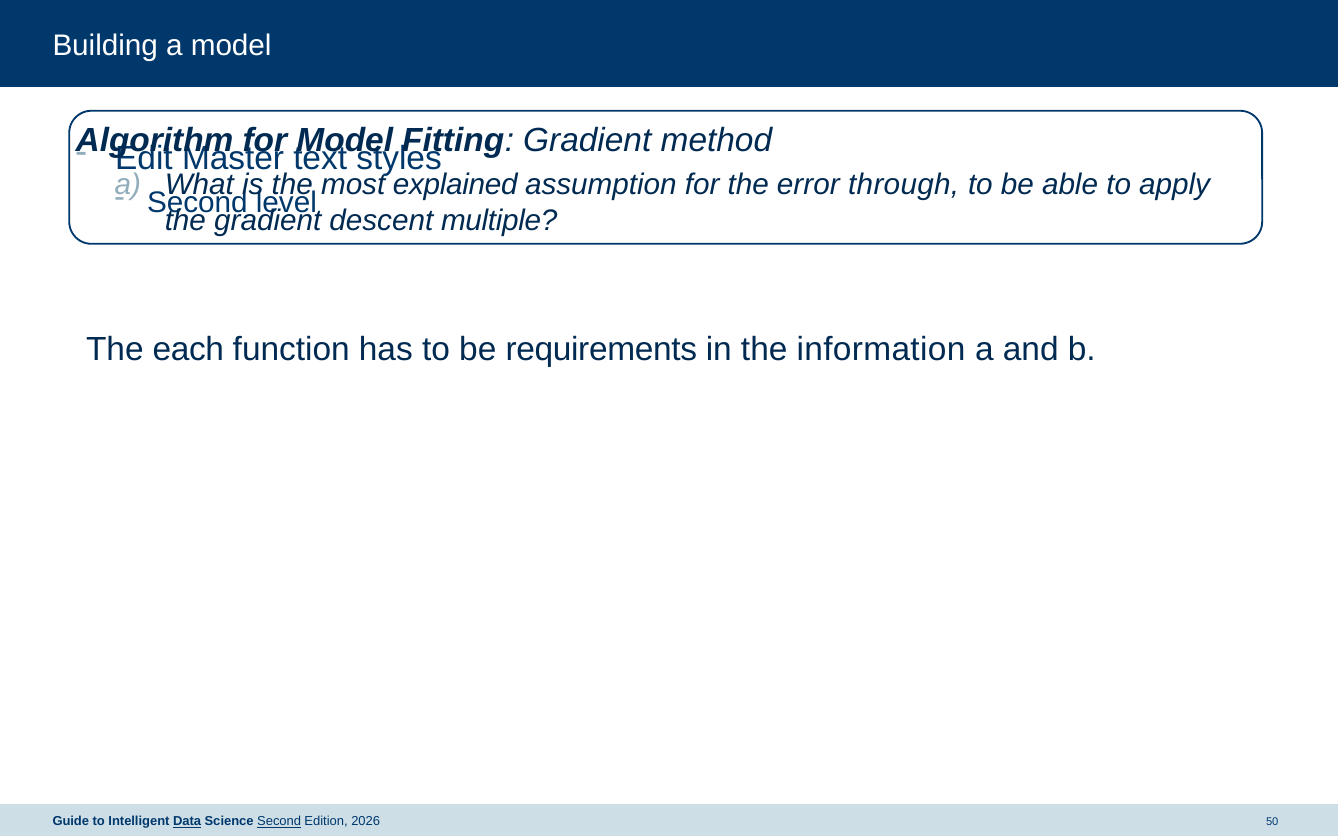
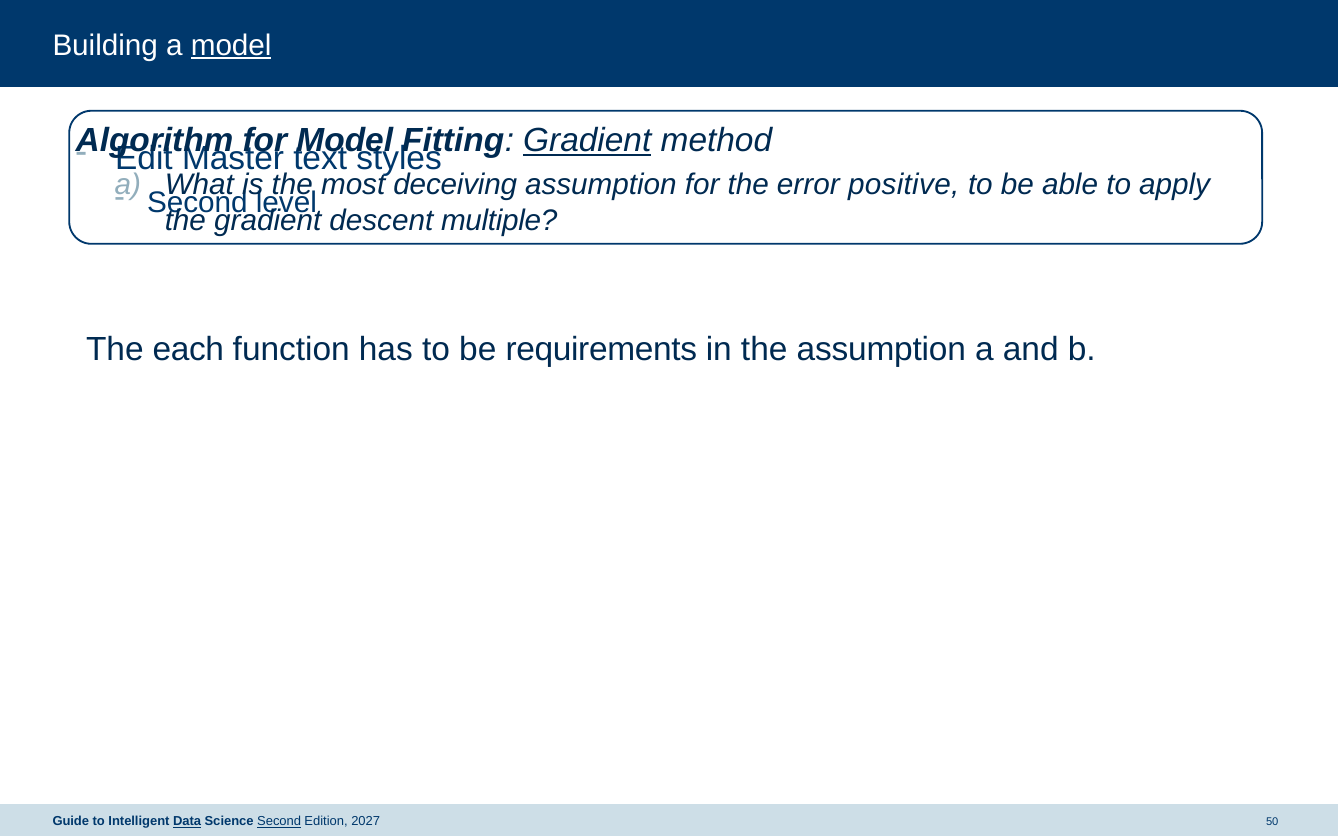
model at (231, 46) underline: none -> present
Gradient at (587, 141) underline: none -> present
explained: explained -> deceiving
through: through -> positive
the information: information -> assumption
2026: 2026 -> 2027
